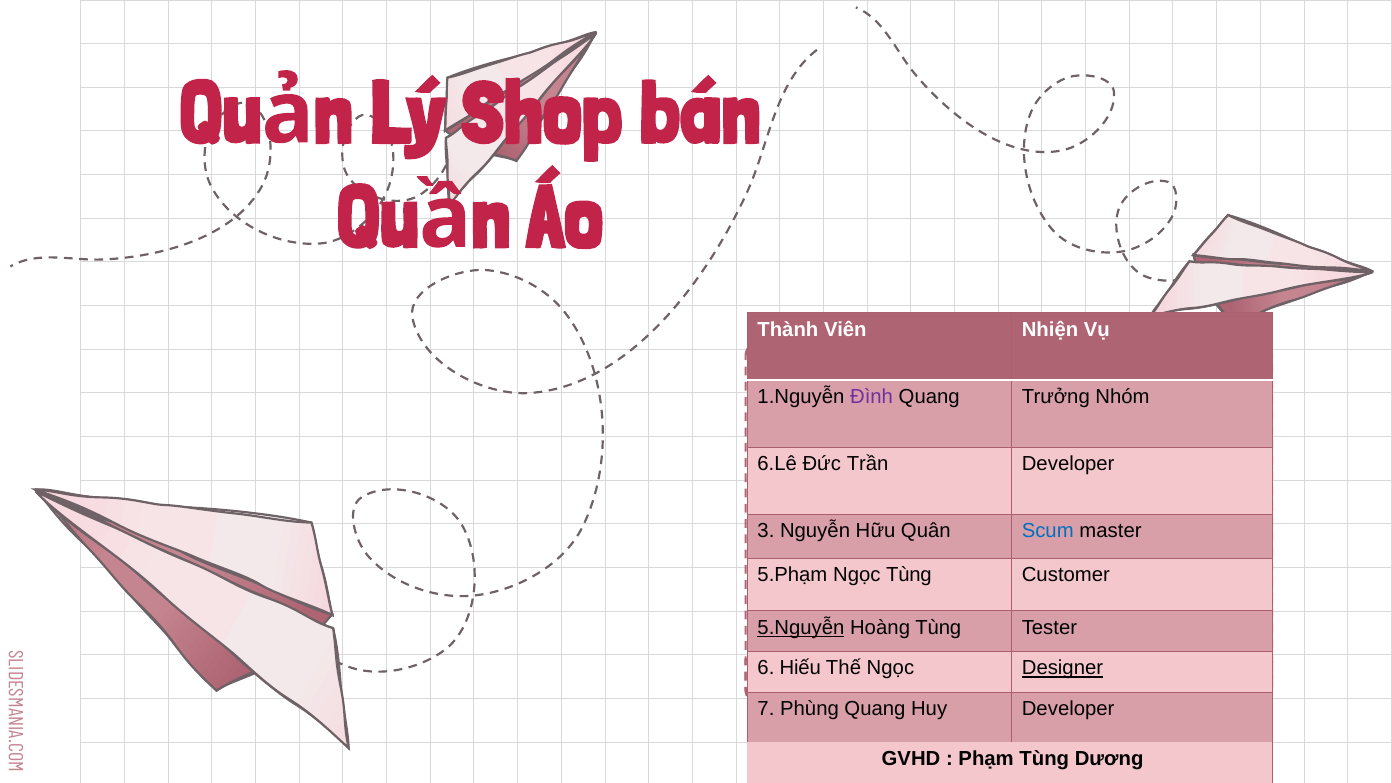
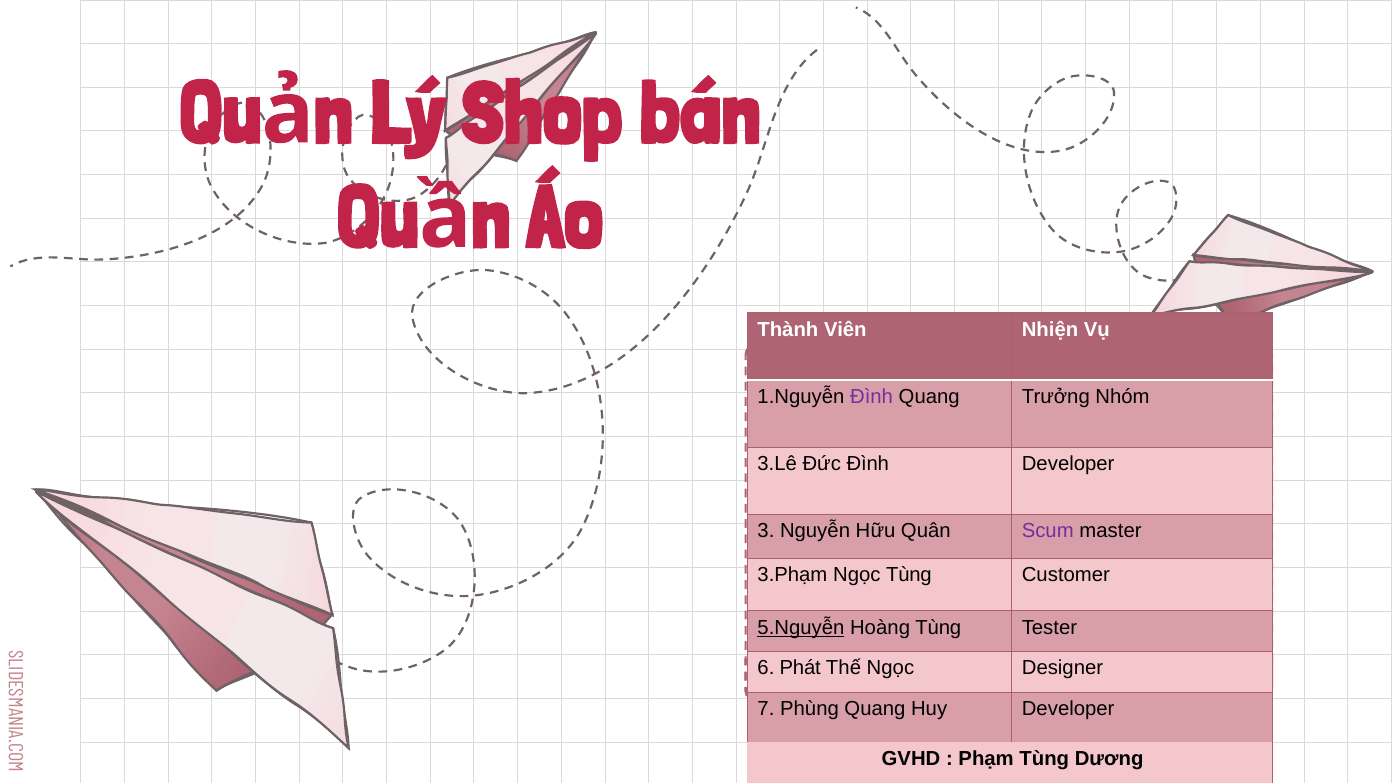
6.Lê: 6.Lê -> 3.Lê
Đức Trần: Trần -> Đình
Scum colour: blue -> purple
5.Phạm: 5.Phạm -> 3.Phạm
Hiếu: Hiếu -> Phát
Designer underline: present -> none
